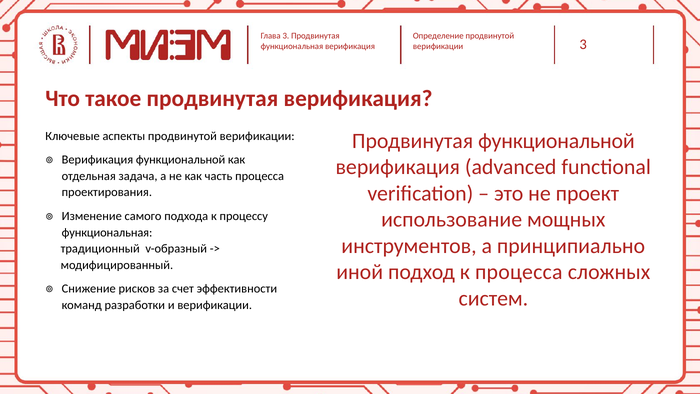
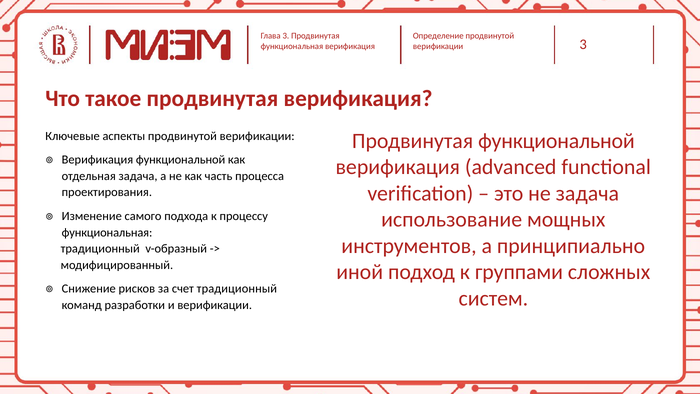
не проект: проект -> задача
к процесса: процесса -> группами
счет эффективности: эффективности -> традиционный
